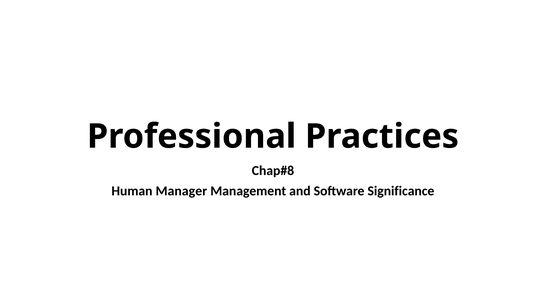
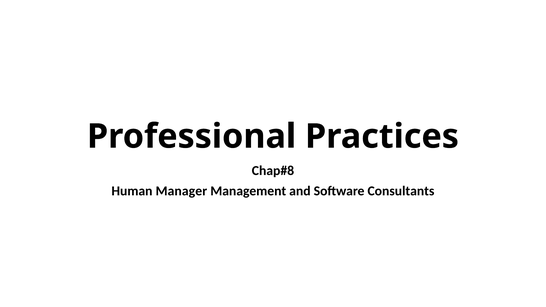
Significance: Significance -> Consultants
